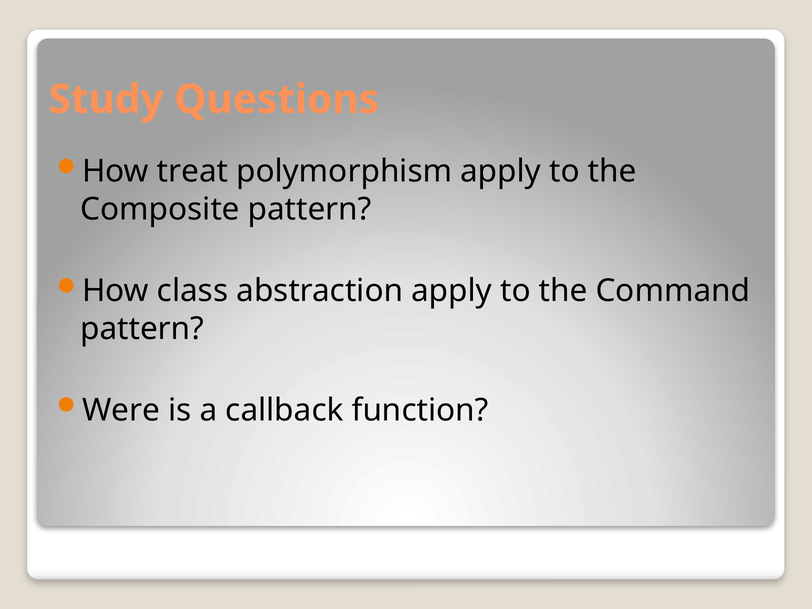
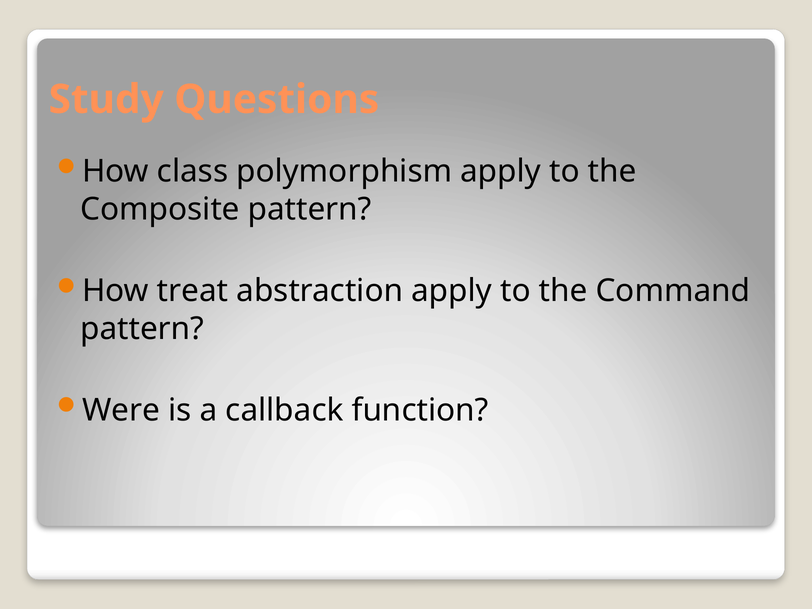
treat: treat -> class
class: class -> treat
